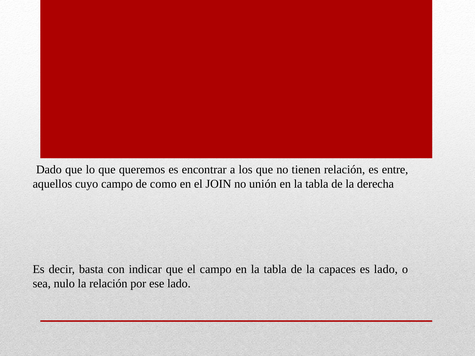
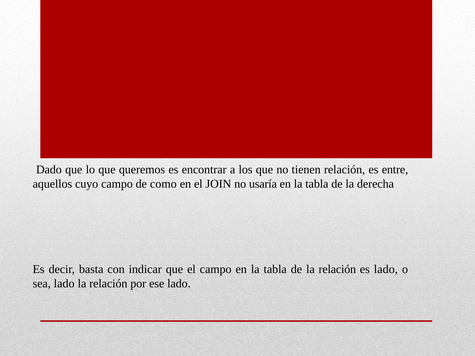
unión: unión -> usaría
de la capaces: capaces -> relación
sea nulo: nulo -> lado
